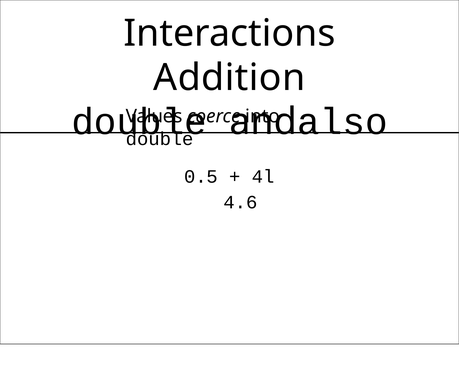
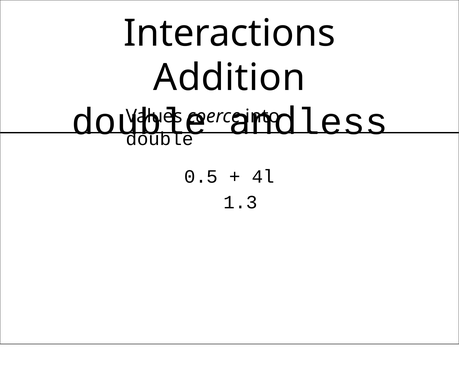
also: also -> less
4.6: 4.6 -> 1.3
